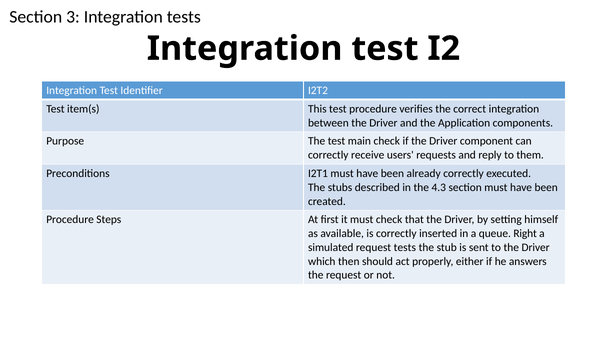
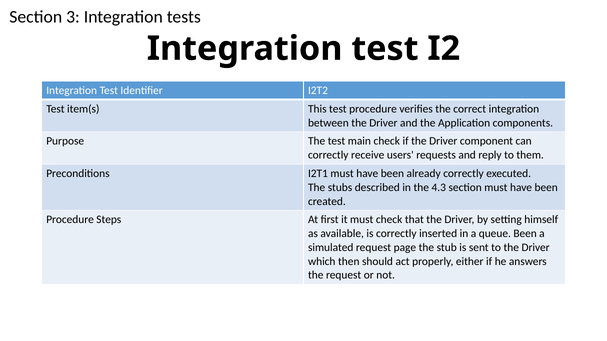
queue Right: Right -> Been
request tests: tests -> page
